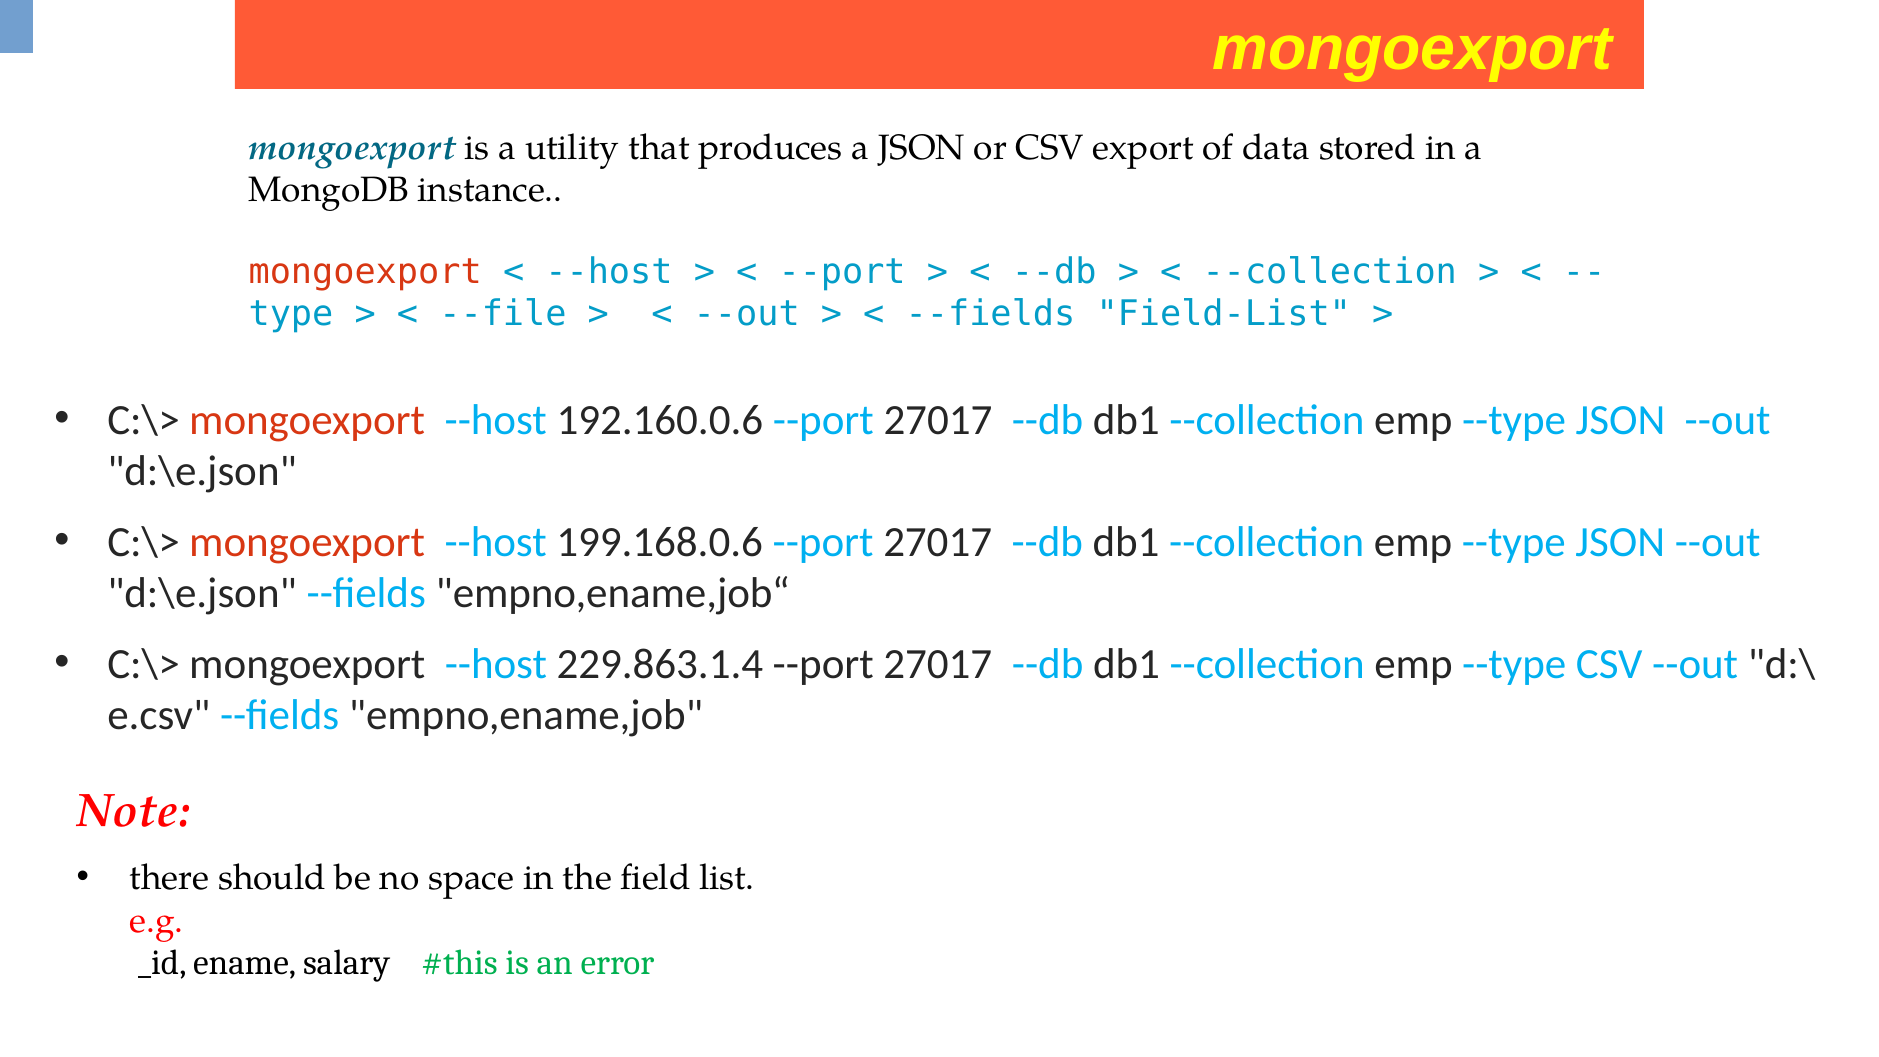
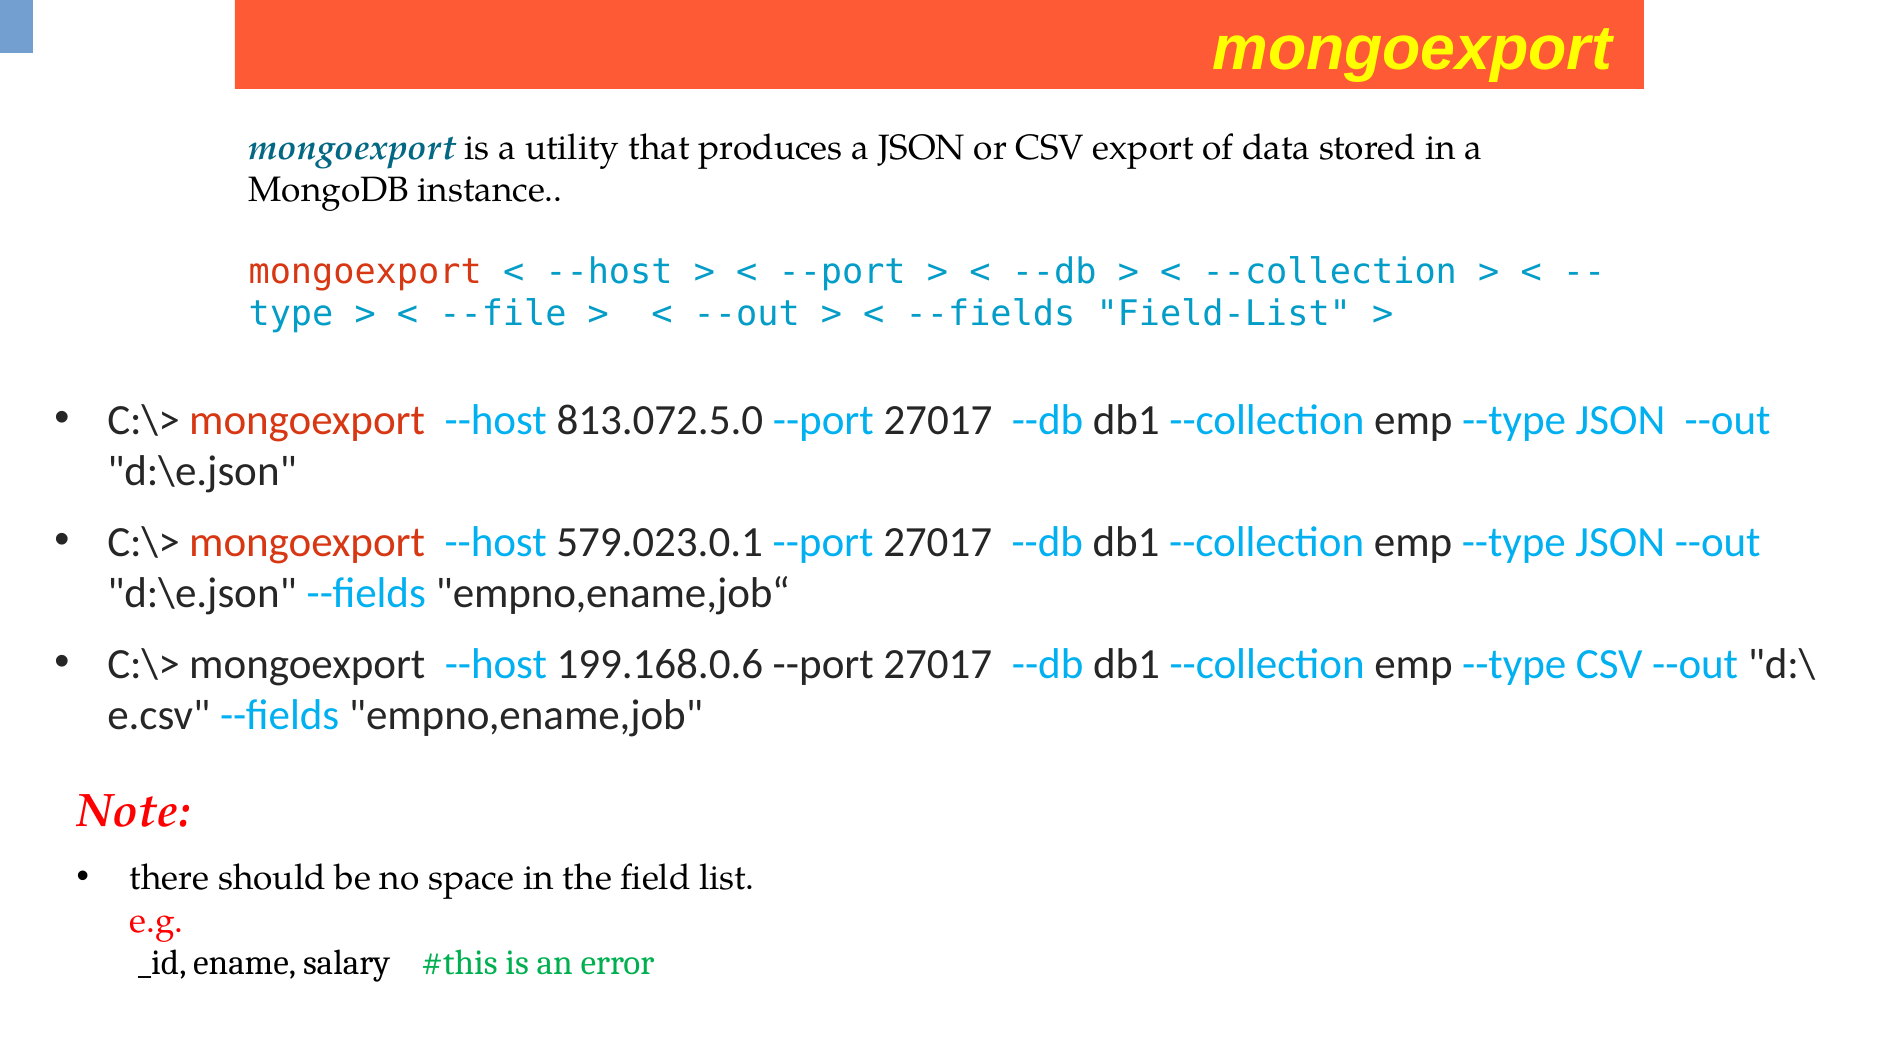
192.160.0.6: 192.160.0.6 -> 813.072.5.0
199.168.0.6: 199.168.0.6 -> 579.023.0.1
229.863.1.4: 229.863.1.4 -> 199.168.0.6
